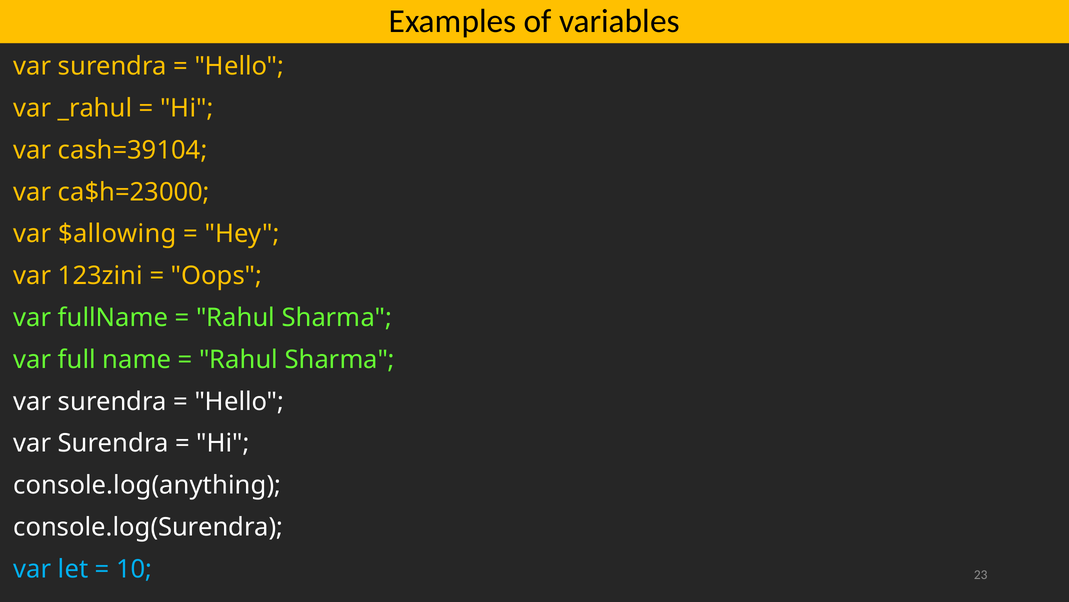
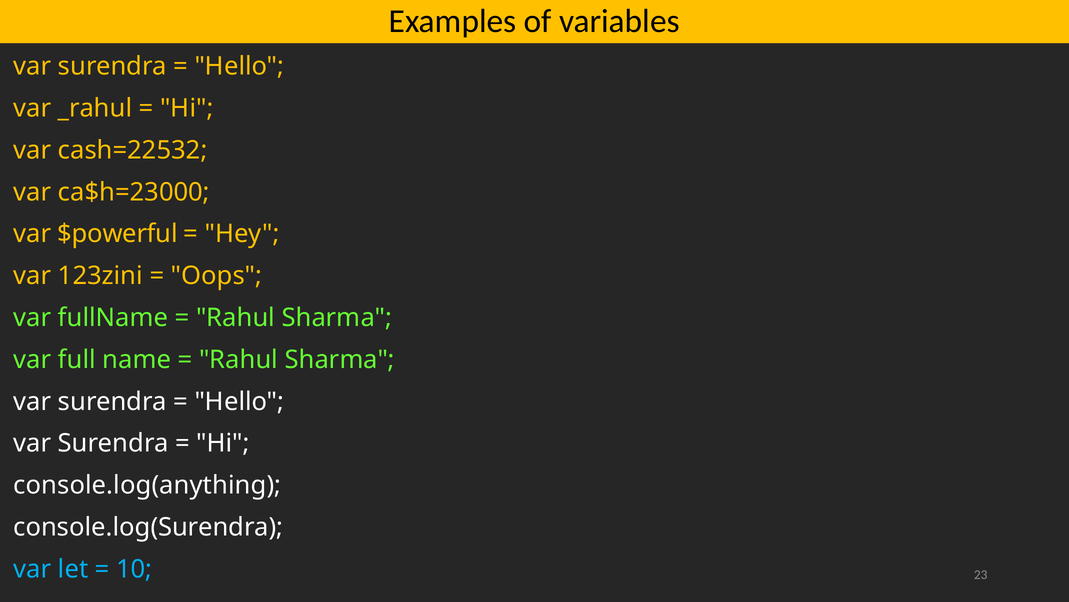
cash=39104: cash=39104 -> cash=22532
$allowing: $allowing -> $powerful
